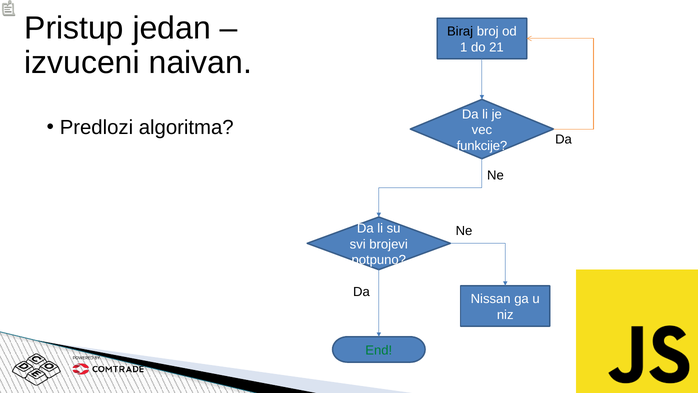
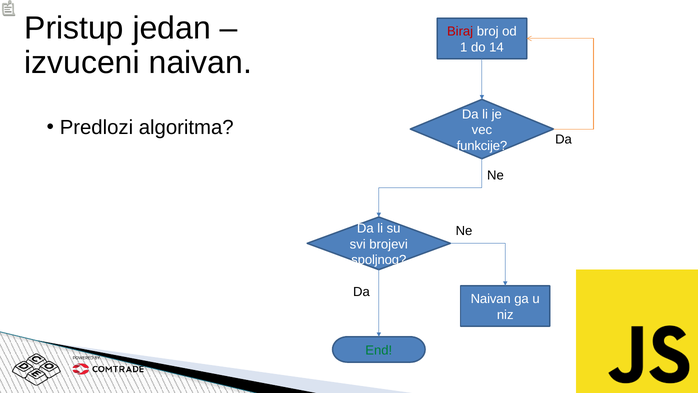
Biraj colour: black -> red
21: 21 -> 14
potpuno: potpuno -> spoljnog
Nissan at (491, 299): Nissan -> Naivan
